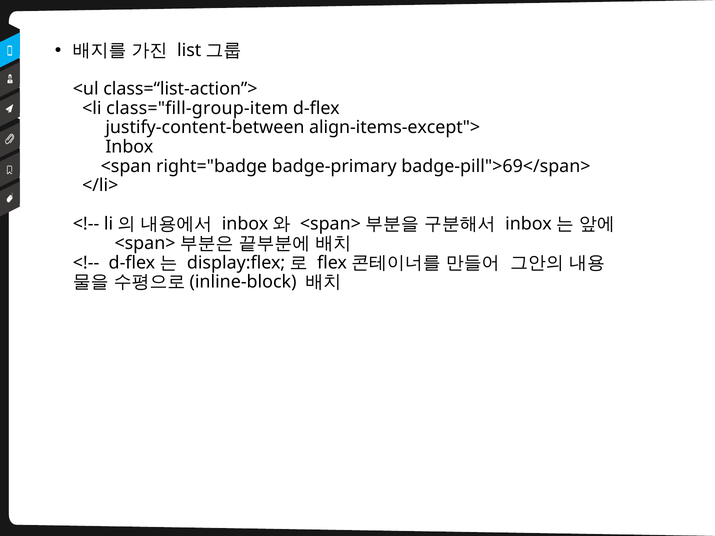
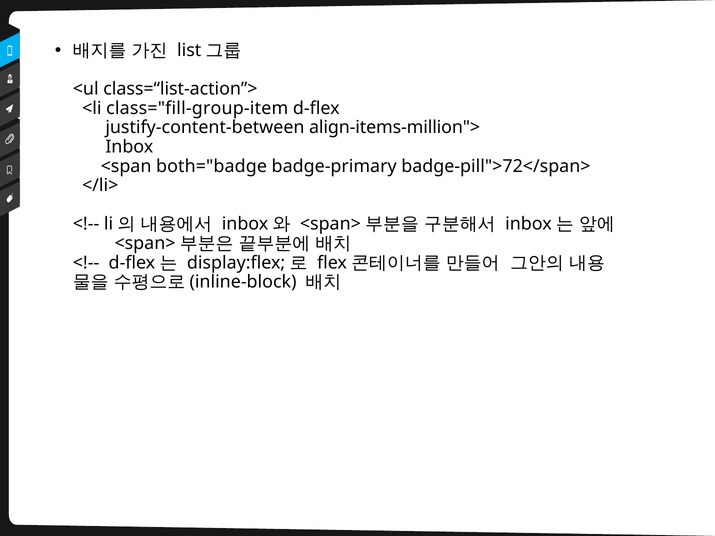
align-items-except">: align-items-except"> -> align-items-million">
right="badge: right="badge -> both="badge
badge-pill">69</span>: badge-pill">69</span> -> badge-pill">72</span>
